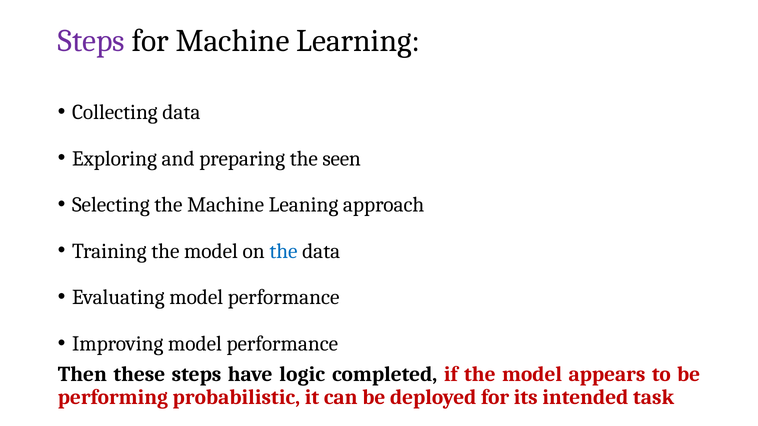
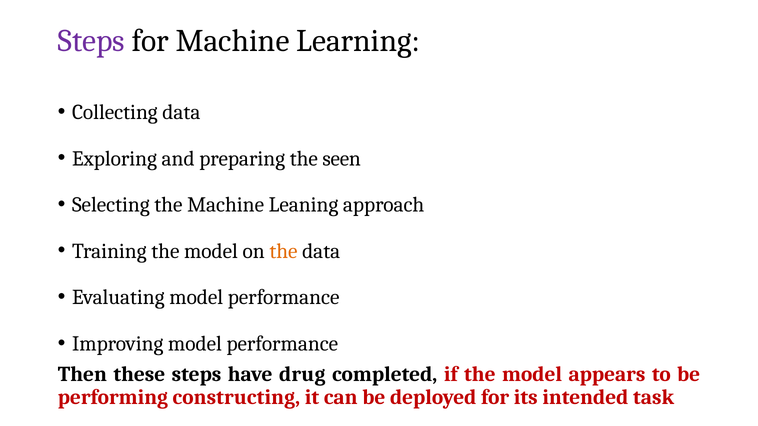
the at (283, 251) colour: blue -> orange
logic: logic -> drug
probabilistic: probabilistic -> constructing
